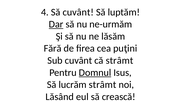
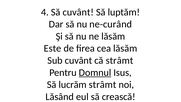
Dar underline: present -> none
ne-urmăm: ne-urmăm -> ne-curând
Fără: Fără -> Este
cea puţini: puţini -> lăsăm
